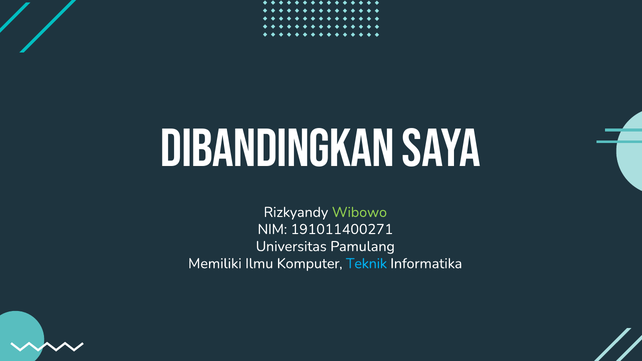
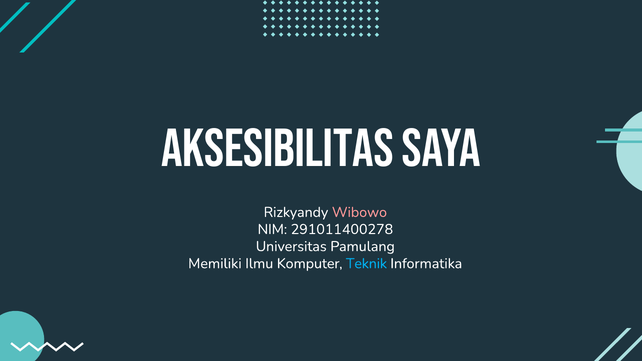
Dibandingkan: Dibandingkan -> Aksesibilitas
Wibowo colour: light green -> pink
191011400271: 191011400271 -> 291011400278
